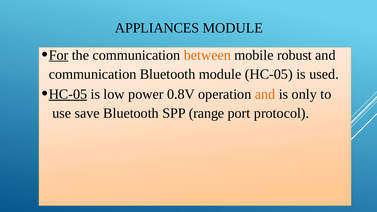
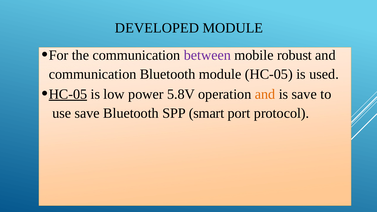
APPLIANCES: APPLIANCES -> DEVELOPED
For underline: present -> none
between colour: orange -> purple
0.8V: 0.8V -> 5.8V
is only: only -> save
range: range -> smart
